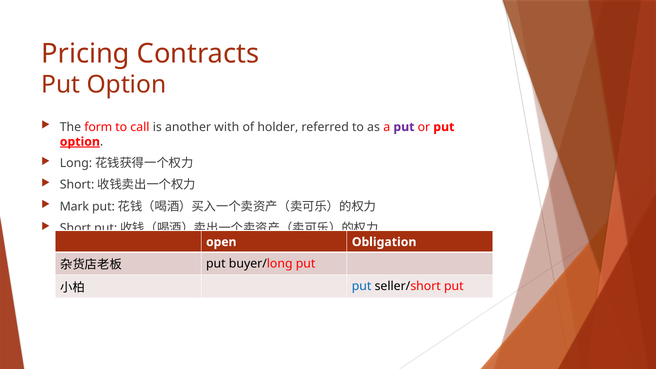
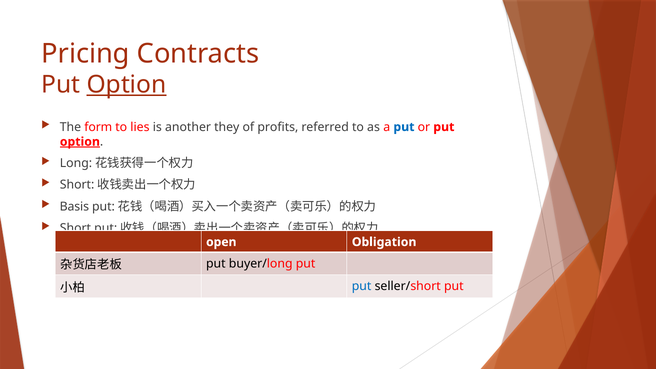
Option at (126, 85) underline: none -> present
call: call -> lies
with: with -> they
holder: holder -> profits
put at (404, 127) colour: purple -> blue
Mark: Mark -> Basis
